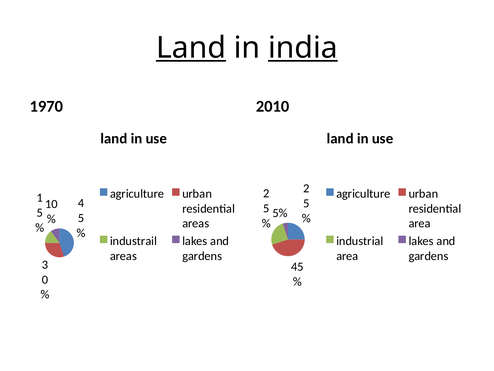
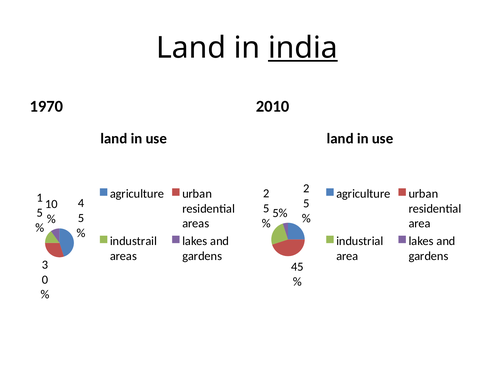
Land at (191, 48) underline: present -> none
